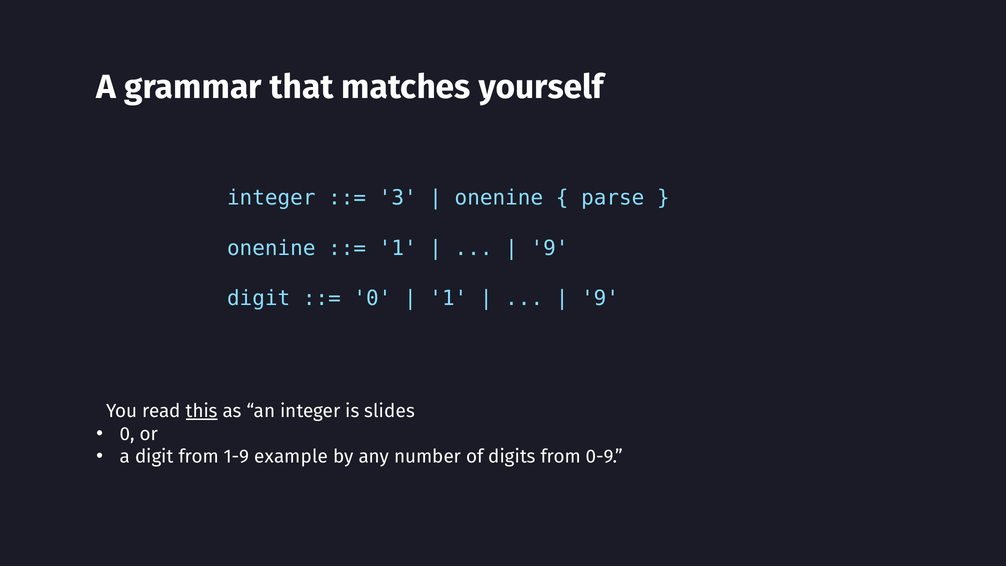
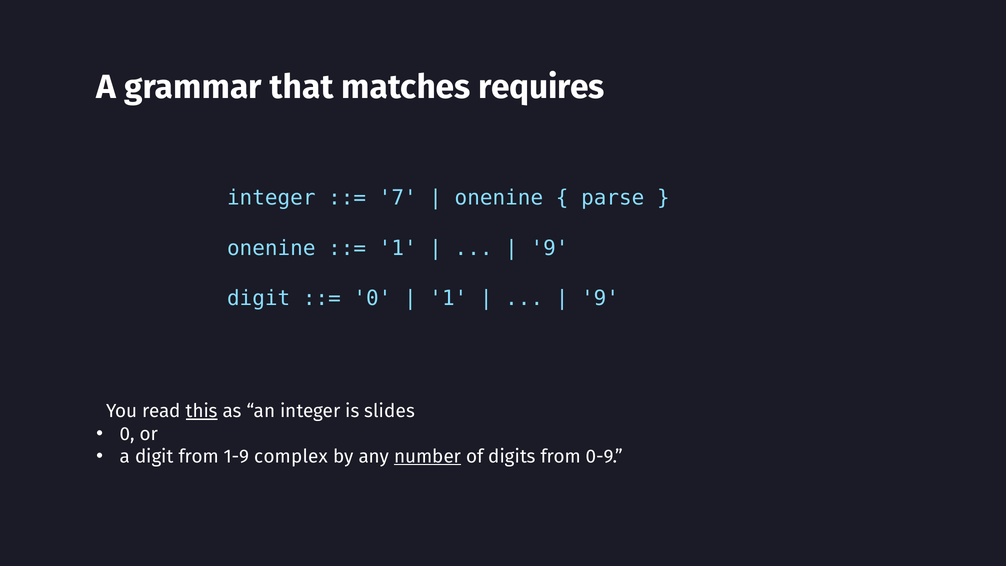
yourself: yourself -> requires
3: 3 -> 7
example: example -> complex
number underline: none -> present
